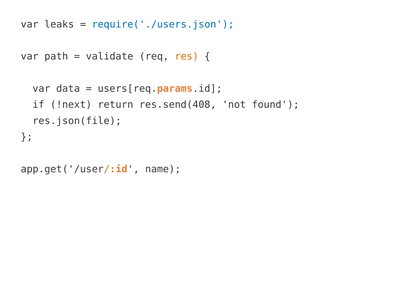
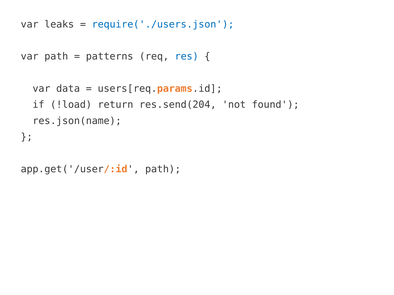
validate: validate -> patterns
res colour: orange -> blue
!next: !next -> !load
res.send(408: res.send(408 -> res.send(204
res.json(file: res.json(file -> res.json(name
app.get('/user/:id name: name -> path
